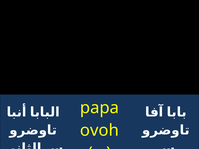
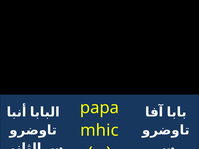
ovoh: ovoh -> mhic
